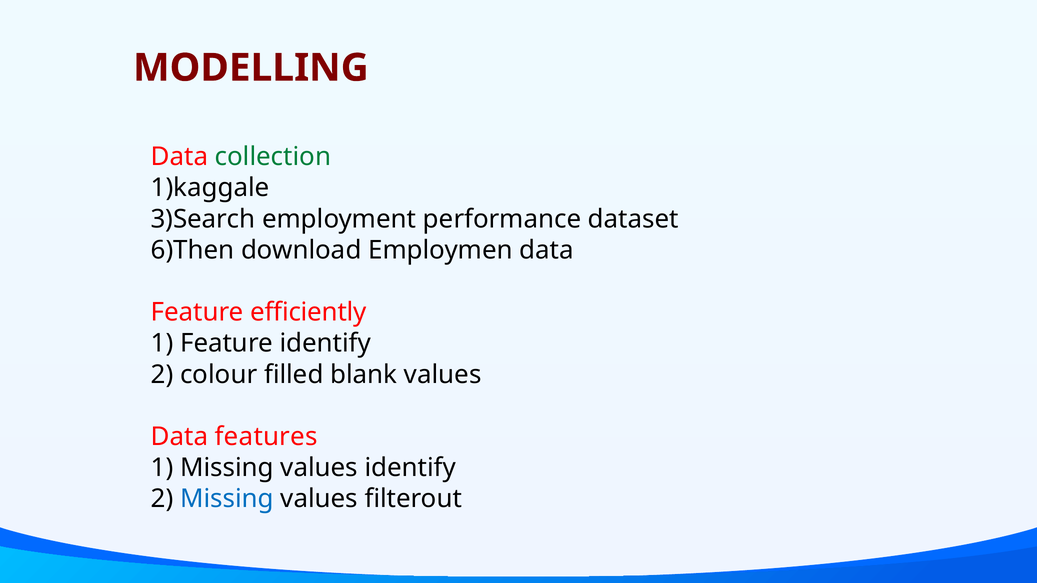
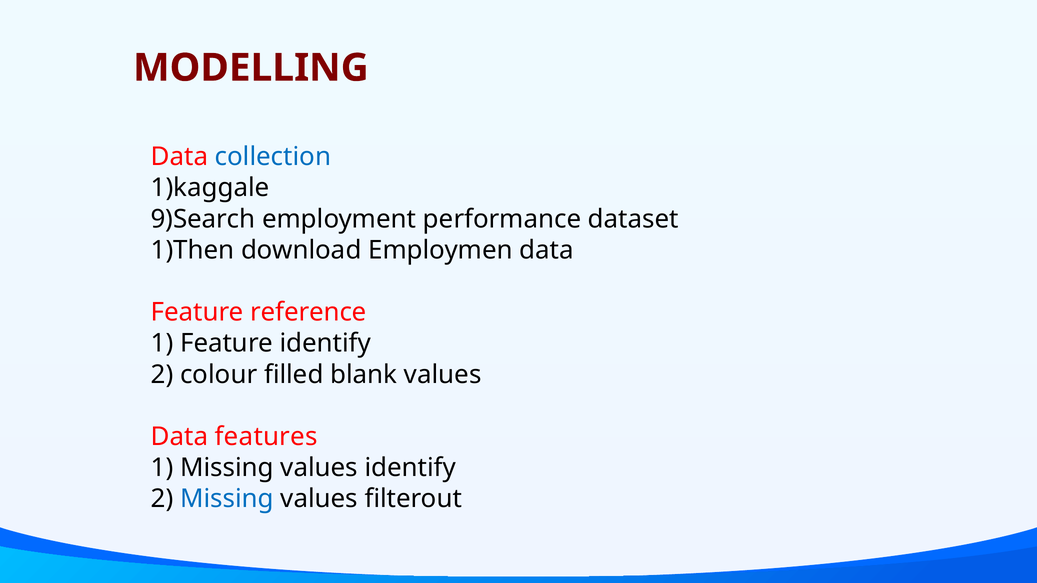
collection colour: green -> blue
3)Search: 3)Search -> 9)Search
6)Then: 6)Then -> 1)Then
efficiently: efficiently -> reference
